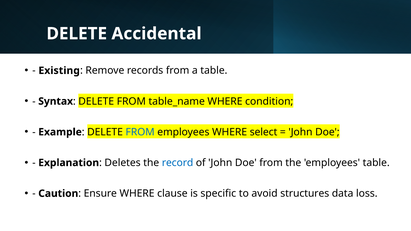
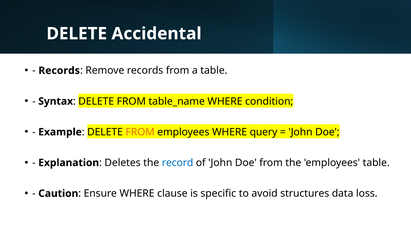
Existing at (59, 71): Existing -> Records
FROM at (140, 132) colour: blue -> orange
select: select -> query
